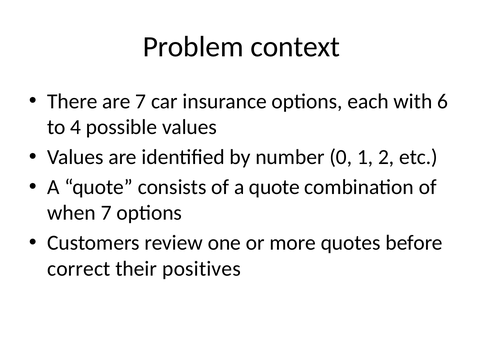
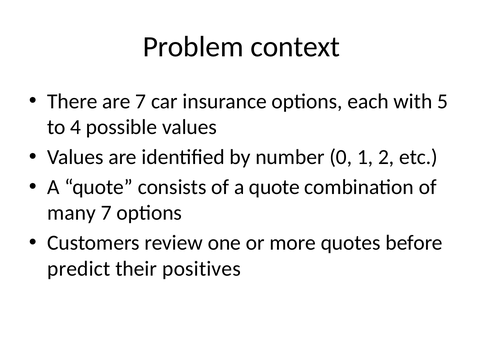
6: 6 -> 5
when: when -> many
correct: correct -> predict
